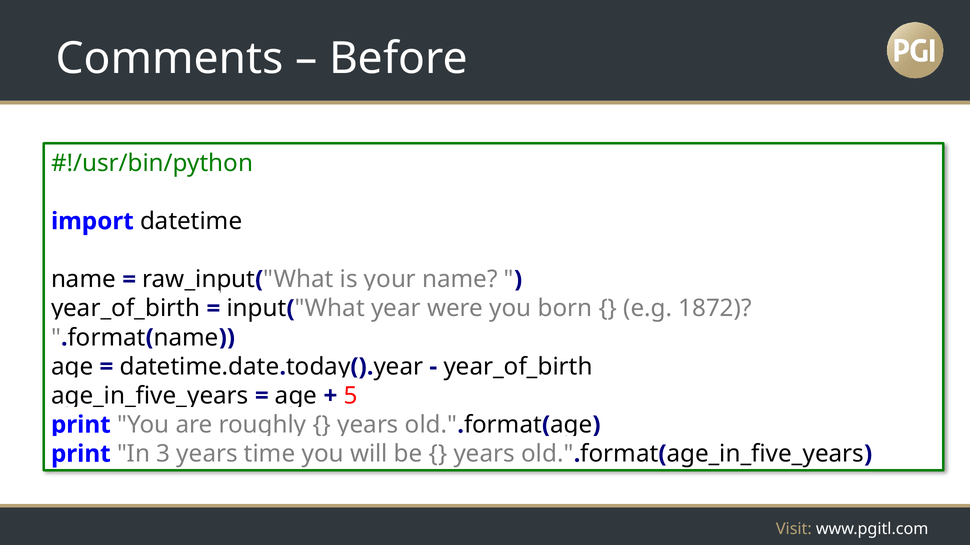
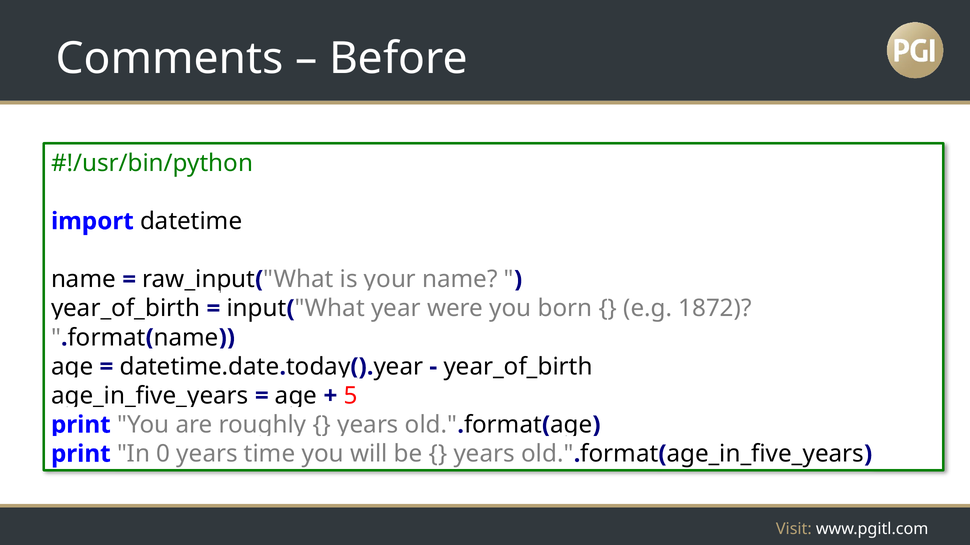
3: 3 -> 0
